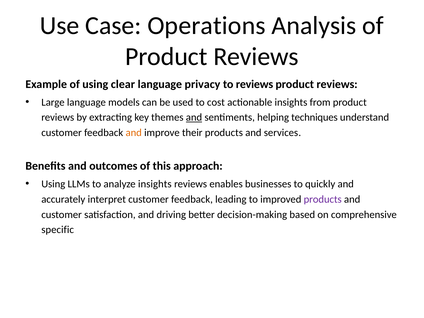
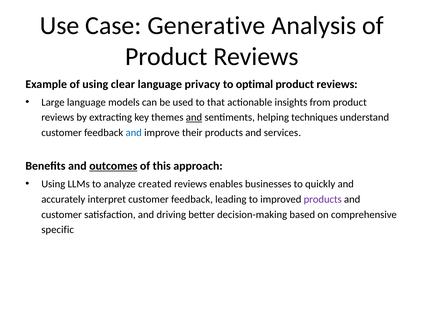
Operations: Operations -> Generative
to reviews: reviews -> optimal
cost: cost -> that
and at (134, 133) colour: orange -> blue
outcomes underline: none -> present
analyze insights: insights -> created
